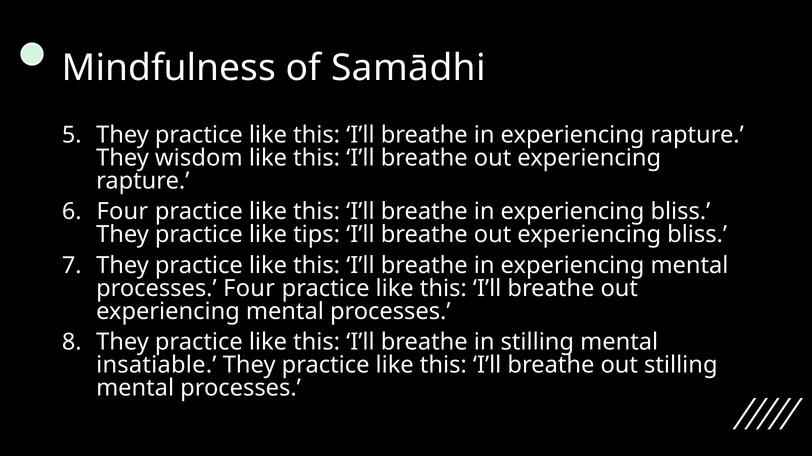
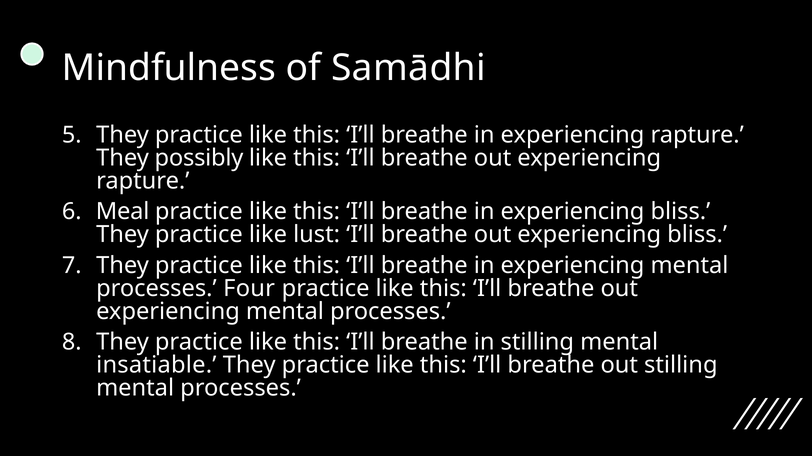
wisdom: wisdom -> possibly
Four at (122, 212): Four -> Meal
tips: tips -> lust
